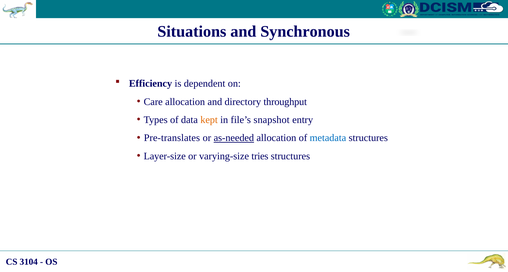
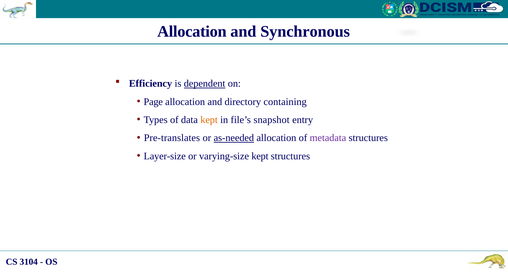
Situations at (192, 32): Situations -> Allocation
dependent underline: none -> present
Care: Care -> Page
throughput: throughput -> containing
metadata colour: blue -> purple
varying-size tries: tries -> kept
